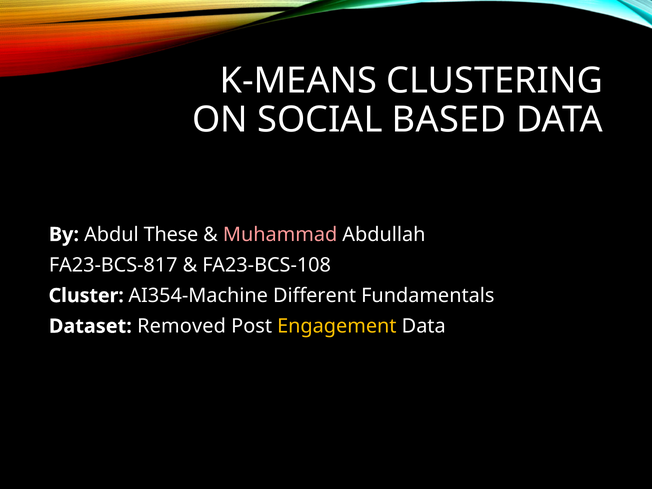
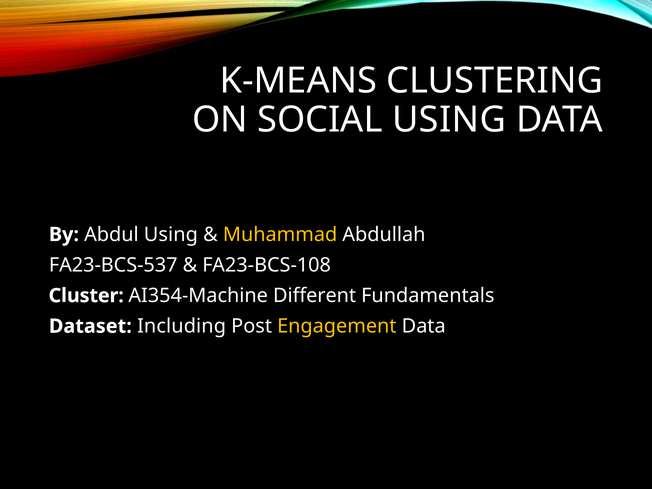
SOCIAL BASED: BASED -> USING
Abdul These: These -> Using
Muhammad colour: pink -> yellow
FA23-BCS-817: FA23-BCS-817 -> FA23-BCS-537
Removed: Removed -> Including
